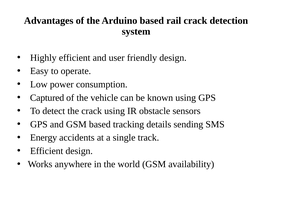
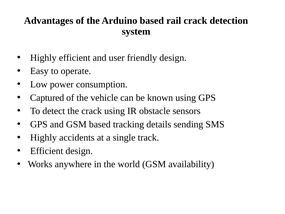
Energy at (44, 137): Energy -> Highly
